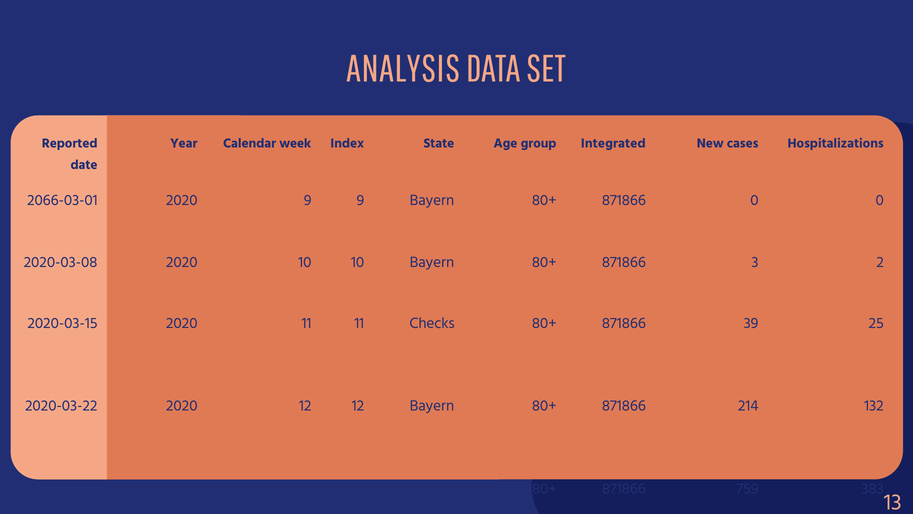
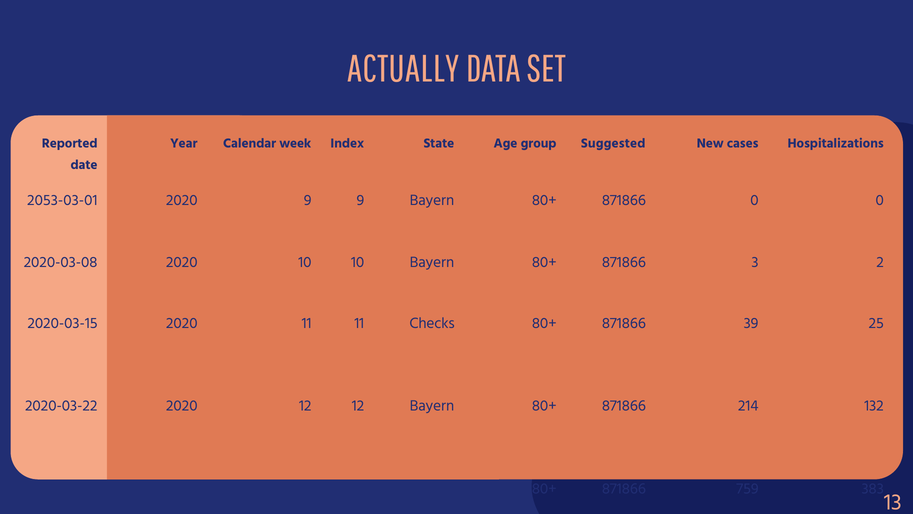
ANALYSIS: ANALYSIS -> ACTUALLY
Integrated: Integrated -> Suggested
2066-03-01: 2066-03-01 -> 2053-03-01
